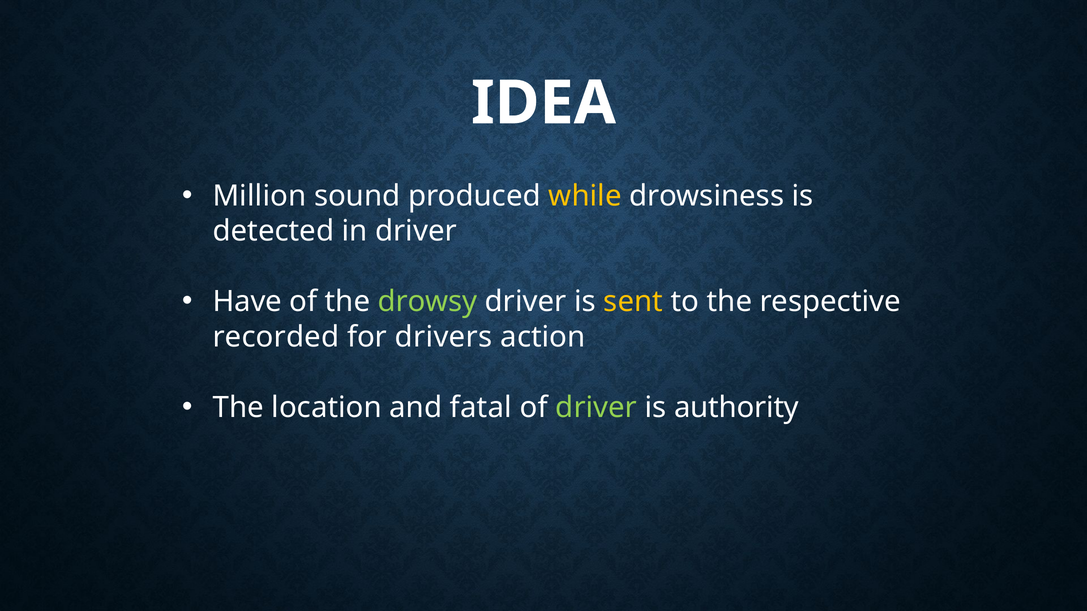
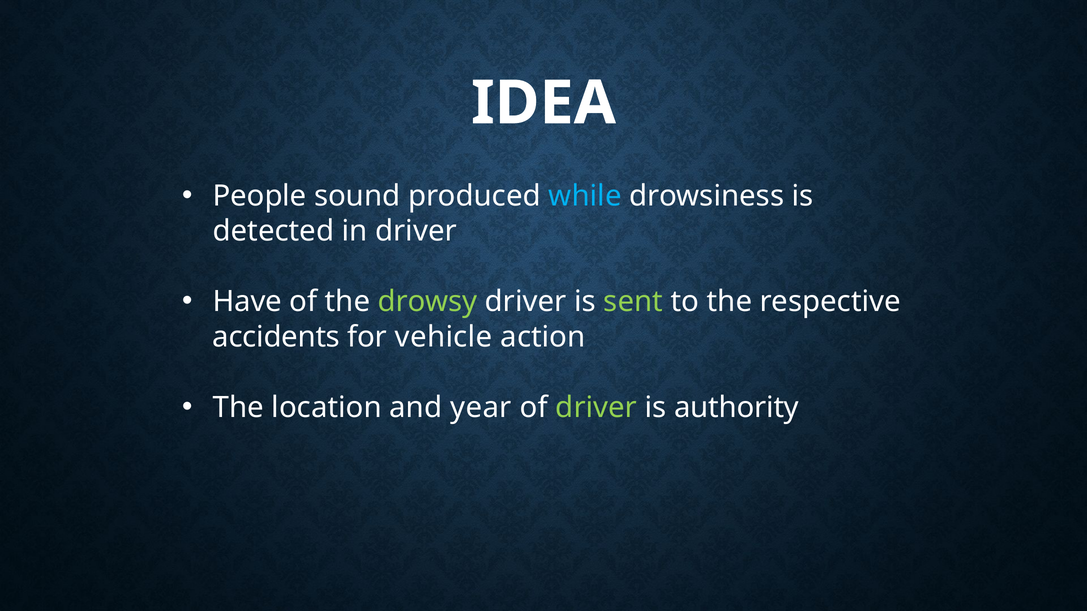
Million: Million -> People
while colour: yellow -> light blue
sent colour: yellow -> light green
recorded: recorded -> accidents
drivers: drivers -> vehicle
fatal: fatal -> year
